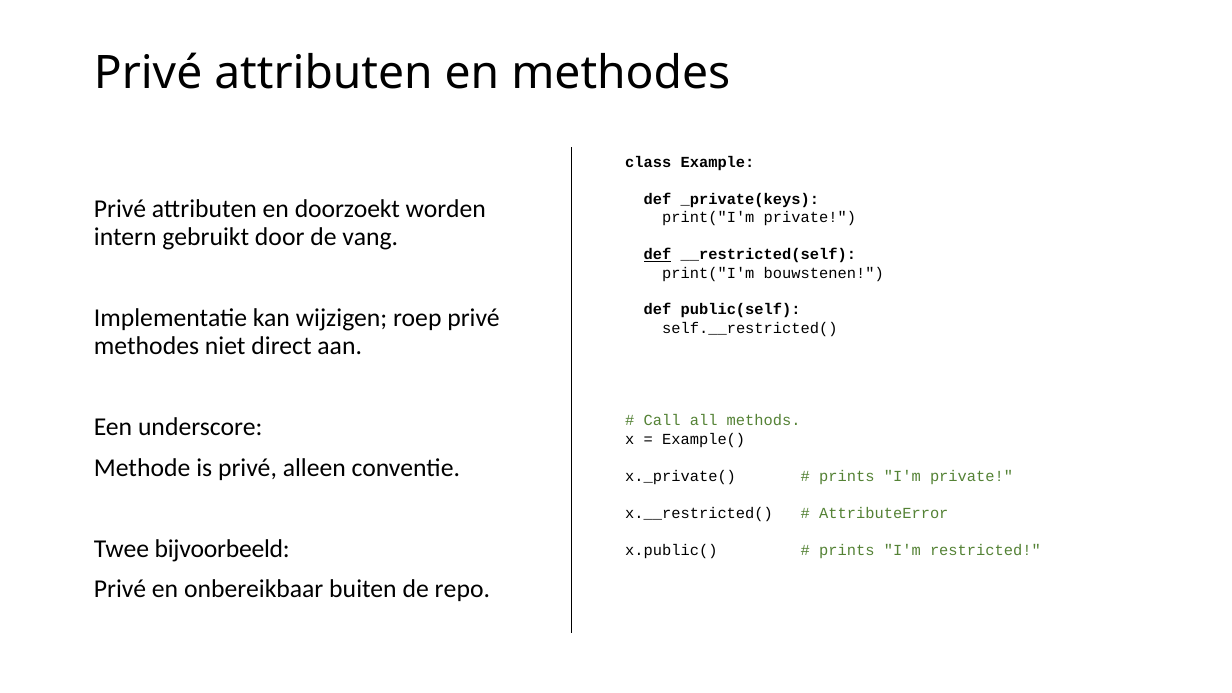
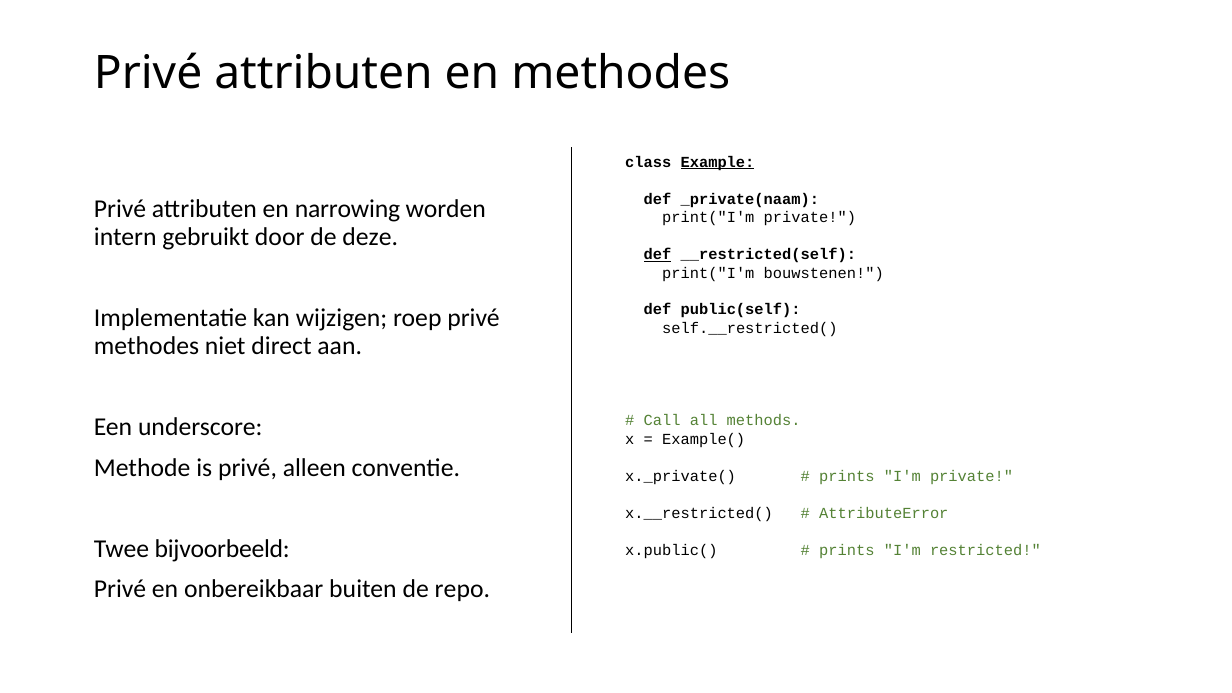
Example underline: none -> present
_private(keys: _private(keys -> _private(naam
doorzoekt: doorzoekt -> narrowing
vang: vang -> deze
